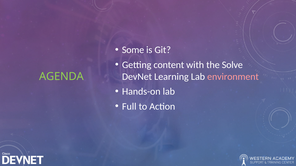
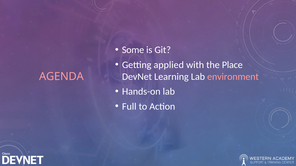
content: content -> applied
Solve: Solve -> Place
AGENDA colour: light green -> pink
